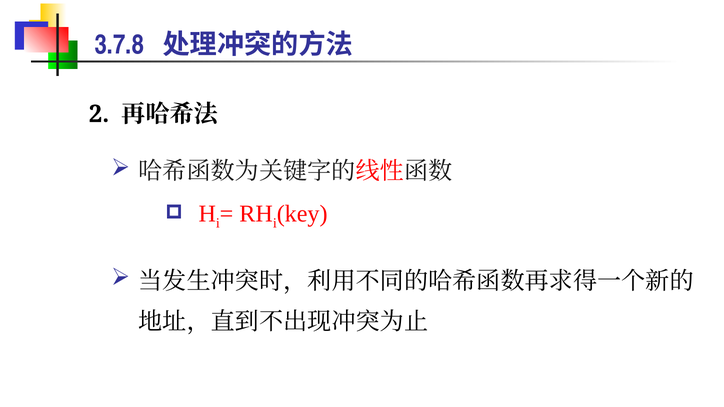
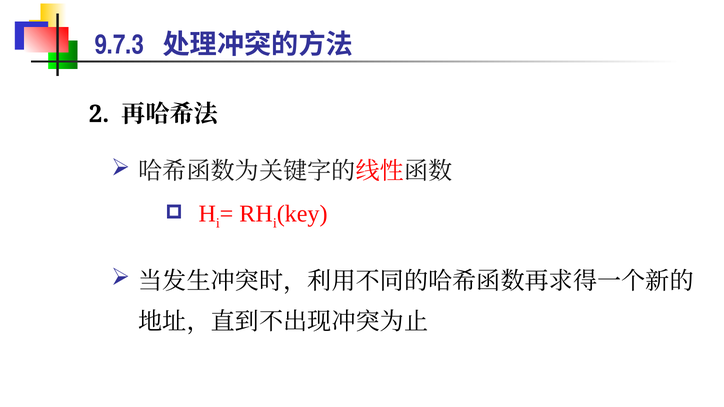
3.7.8: 3.7.8 -> 9.7.3
